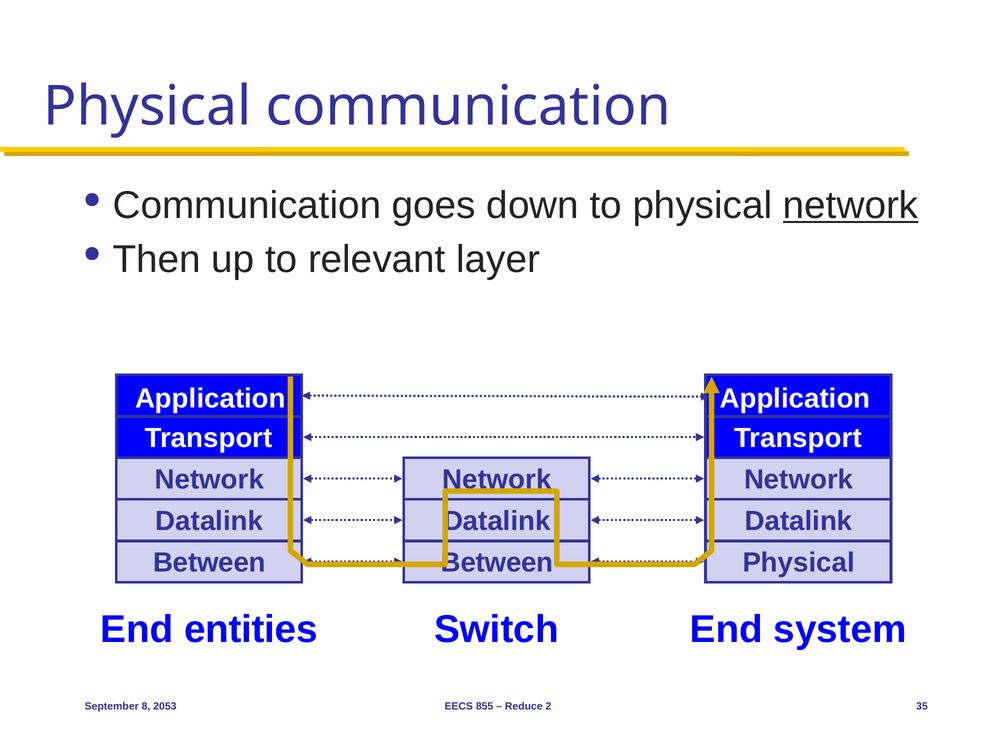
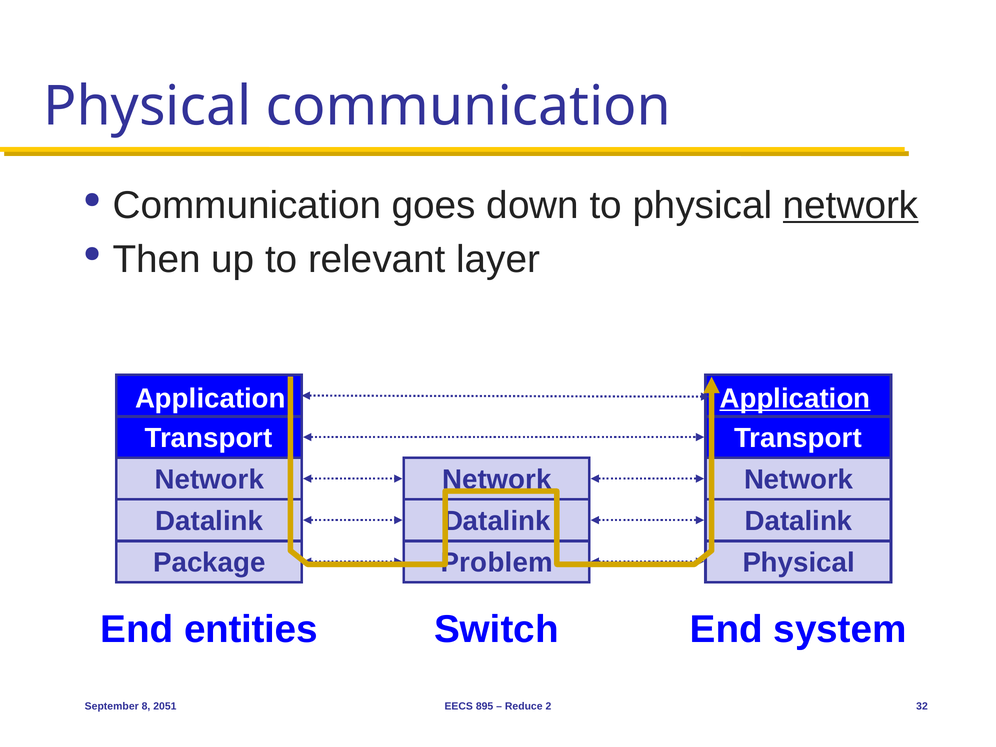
Application at (795, 398) underline: none -> present
Between at (209, 563): Between -> Package
Between at (497, 563): Between -> Problem
2053: 2053 -> 2051
855: 855 -> 895
35: 35 -> 32
